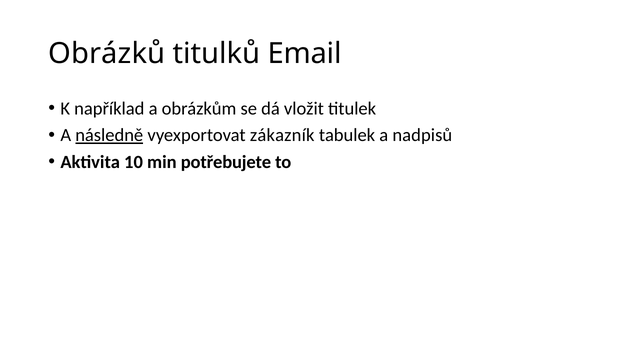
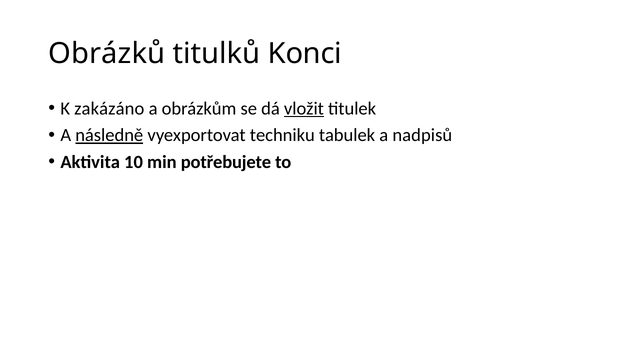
Email: Email -> Konci
například: například -> zakázáno
vložit underline: none -> present
zákazník: zákazník -> techniku
